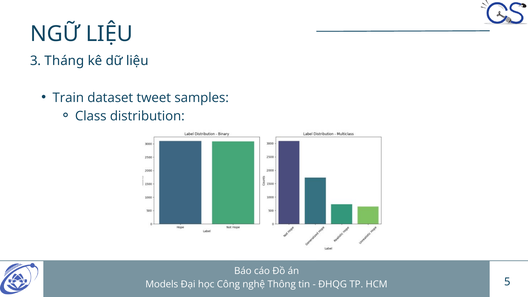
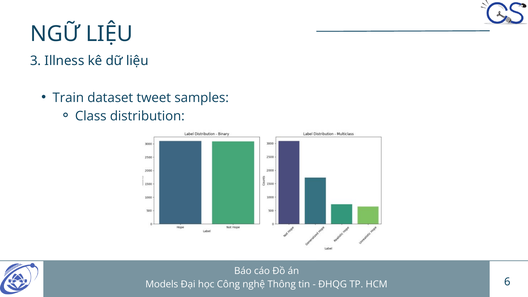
Tháng: Tháng -> Illness
5: 5 -> 6
